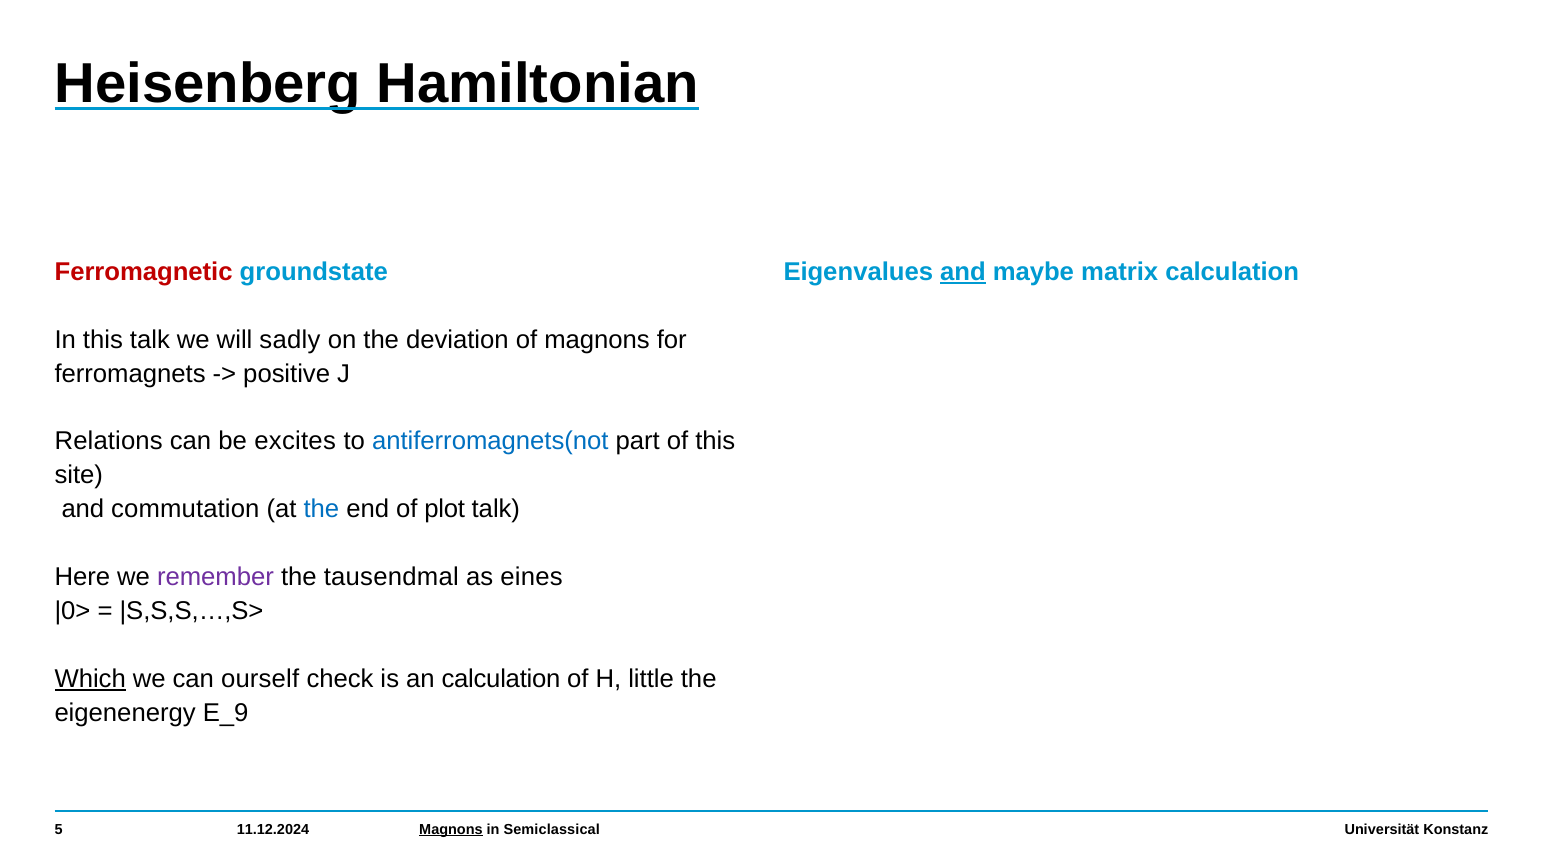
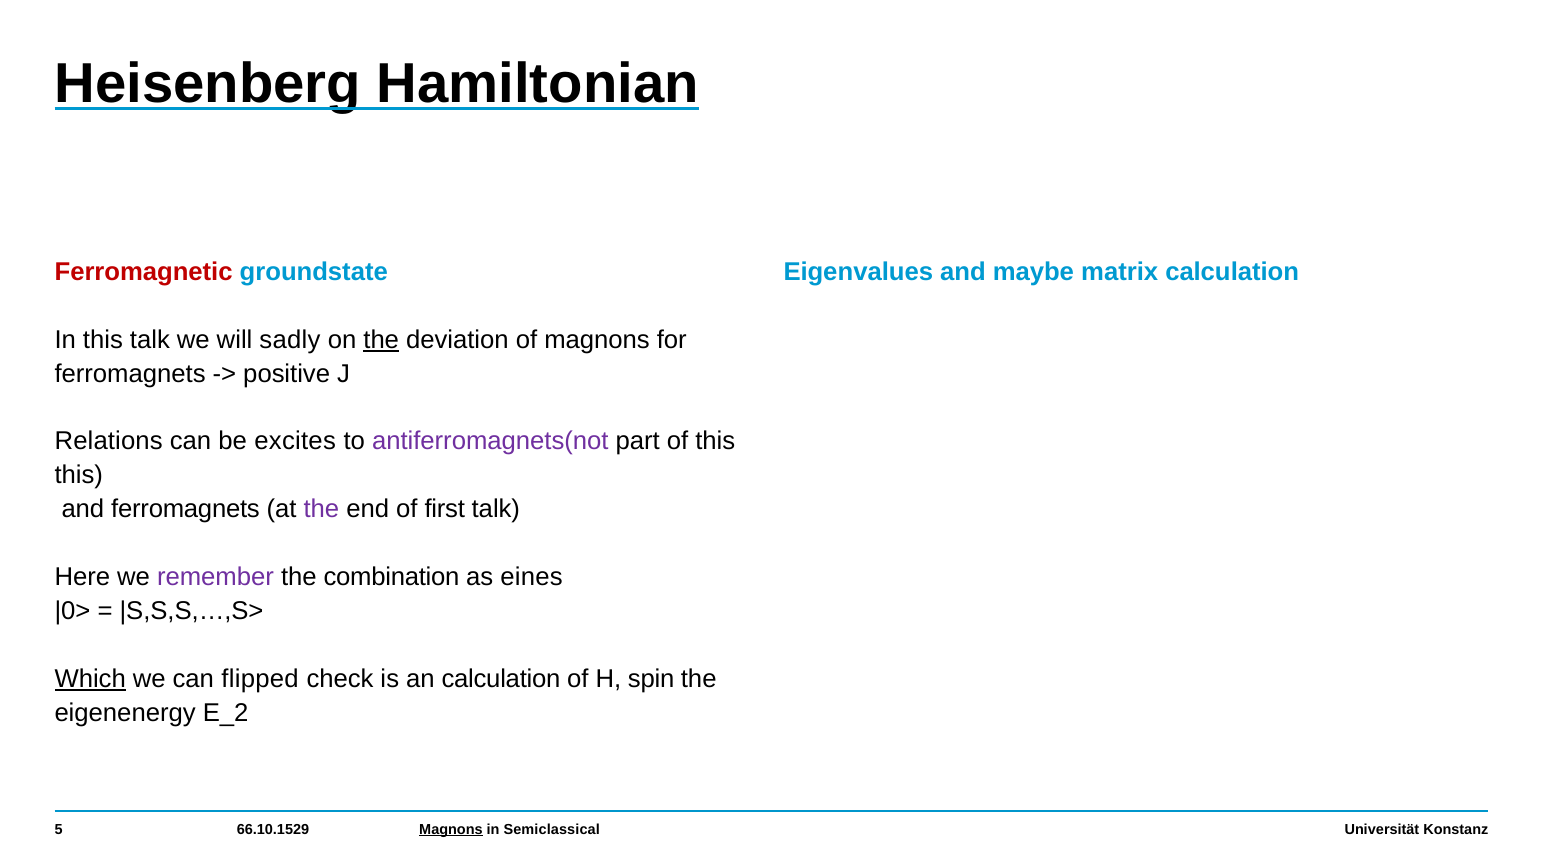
and at (963, 272) underline: present -> none
the at (381, 340) underline: none -> present
antiferromagnets(not colour: blue -> purple
site at (79, 475): site -> this
and commutation: commutation -> ferromagnets
the at (321, 509) colour: blue -> purple
plot: plot -> first
tausendmal: tausendmal -> combination
ourself: ourself -> flipped
little: little -> spin
E_9: E_9 -> E_2
11.12.2024: 11.12.2024 -> 66.10.1529
